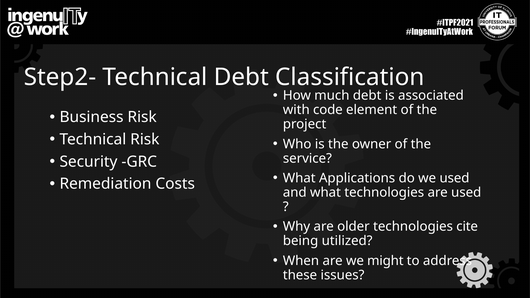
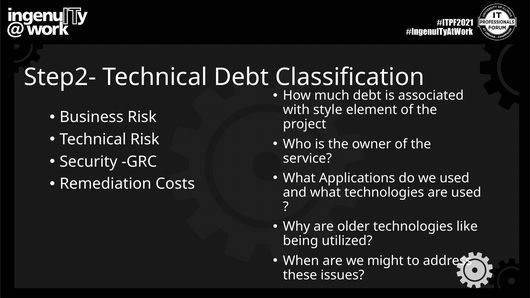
code: code -> style
cite: cite -> like
